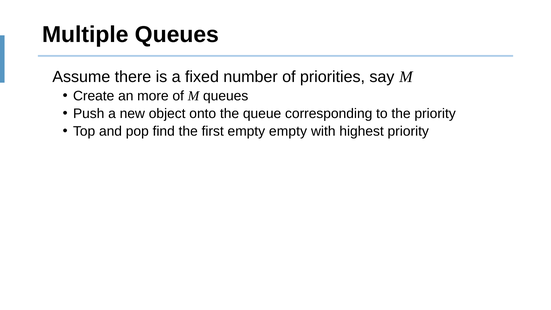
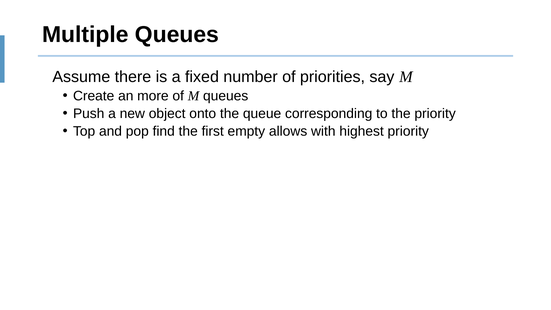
empty empty: empty -> allows
